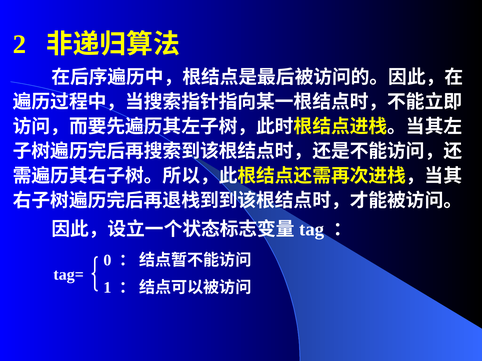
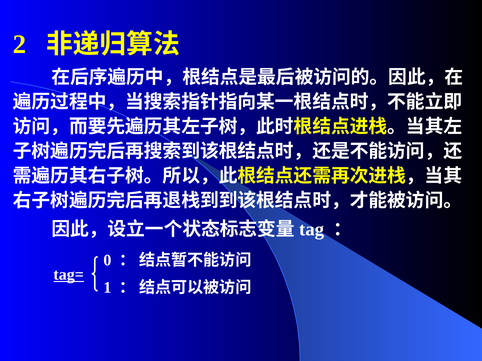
tag= underline: none -> present
